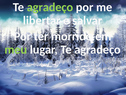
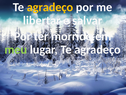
agradeço at (50, 7) colour: light green -> yellow
